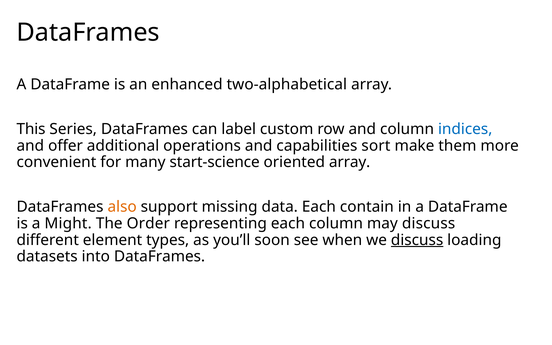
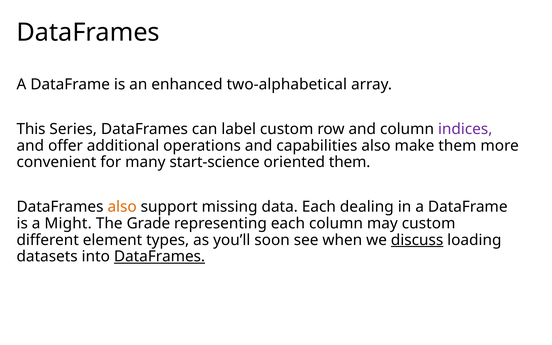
indices colour: blue -> purple
capabilities sort: sort -> also
oriented array: array -> them
contain: contain -> dealing
Order: Order -> Grade
may discuss: discuss -> custom
DataFrames at (160, 257) underline: none -> present
